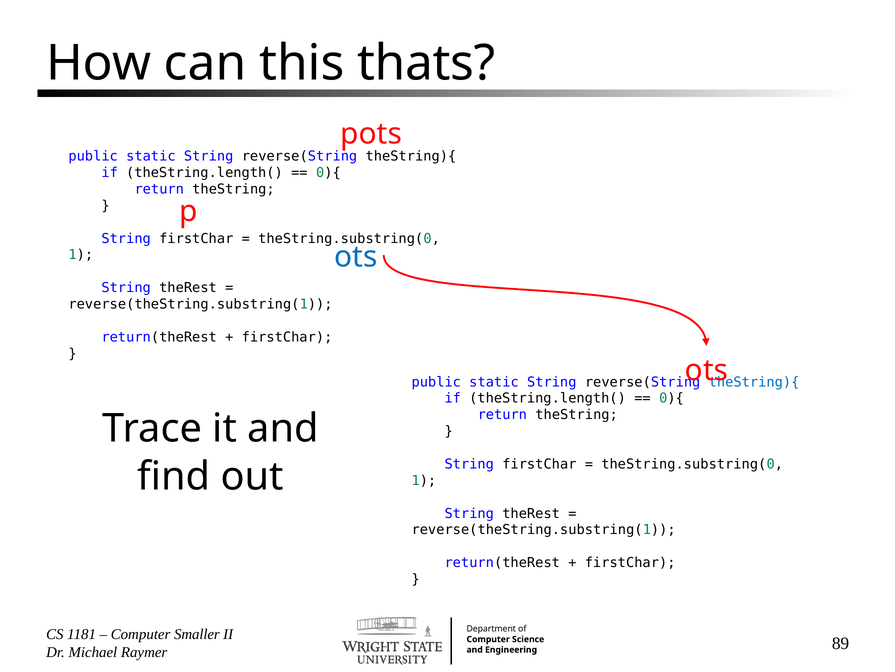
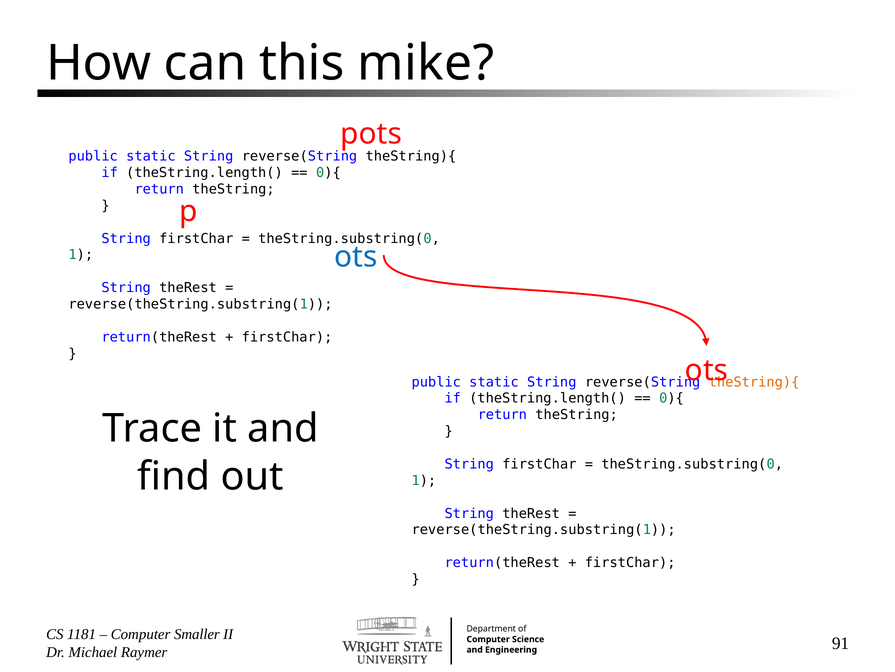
thats: thats -> mike
theString){ at (754, 382) colour: blue -> orange
89: 89 -> 91
